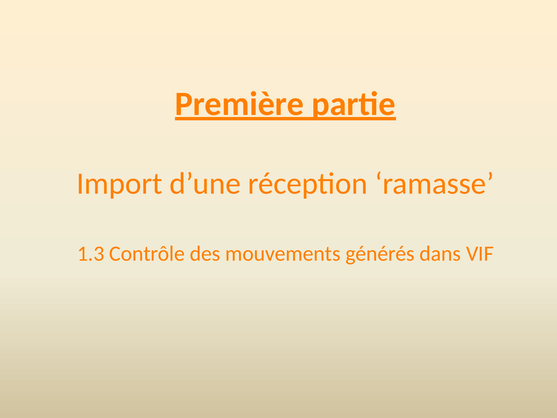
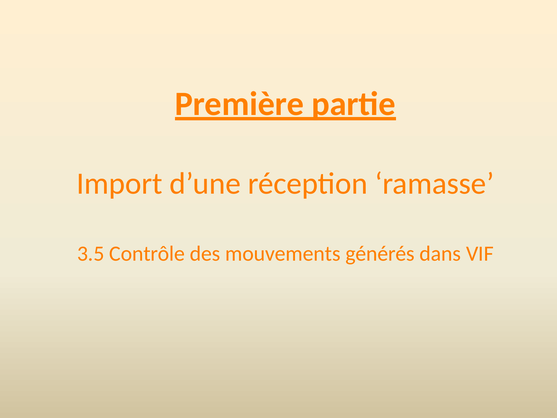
1.3: 1.3 -> 3.5
